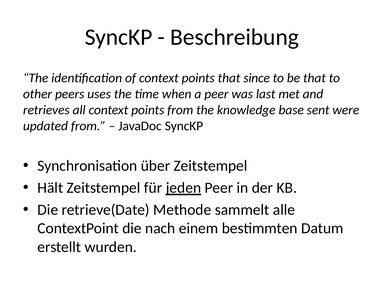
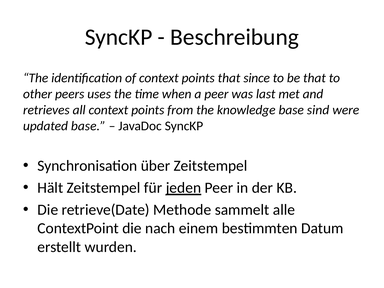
sent: sent -> sind
updated from: from -> base
